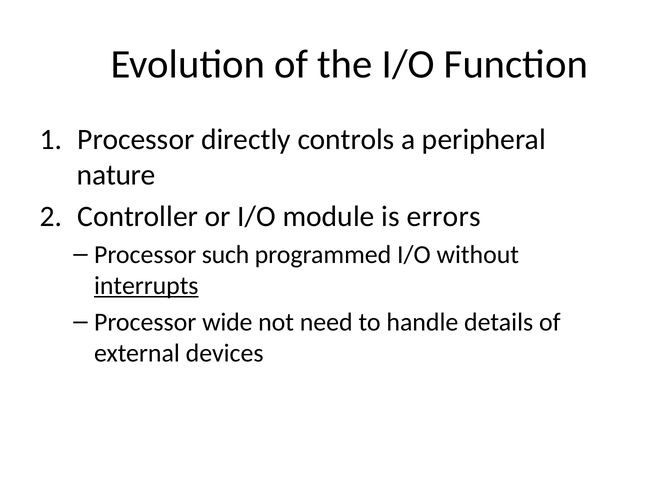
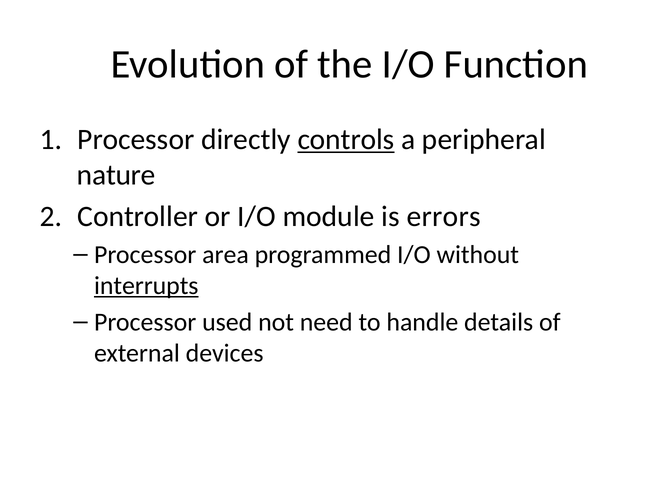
controls underline: none -> present
such: such -> area
wide: wide -> used
